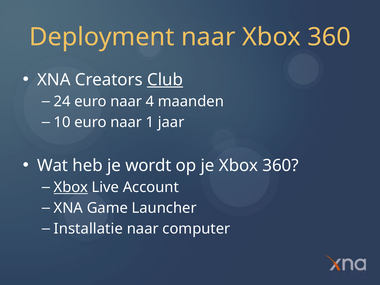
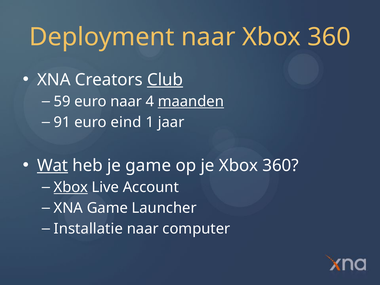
24: 24 -> 59
maanden underline: none -> present
10: 10 -> 91
naar at (126, 122): naar -> eind
Wat underline: none -> present
je wordt: wordt -> game
